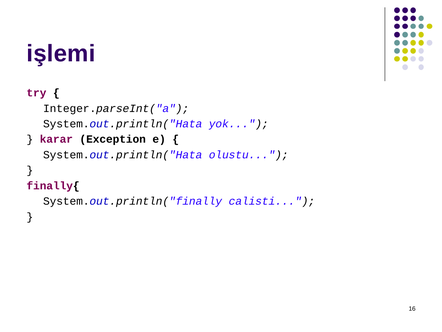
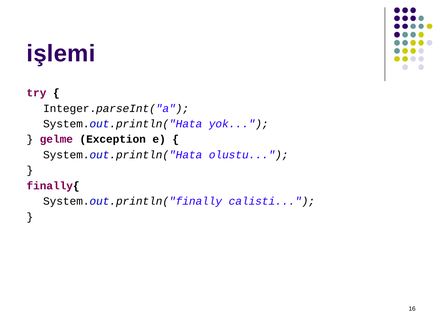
karar: karar -> gelme
